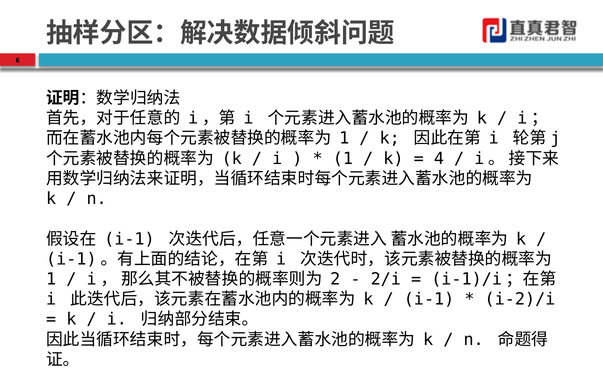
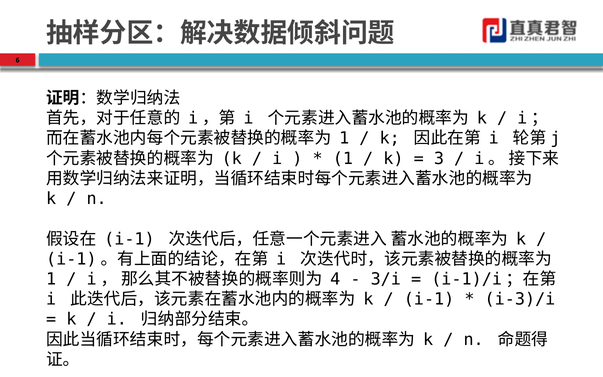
4: 4 -> 3
2: 2 -> 4
2/i: 2/i -> 3/i
i-2)/i: i-2)/i -> i-3)/i
